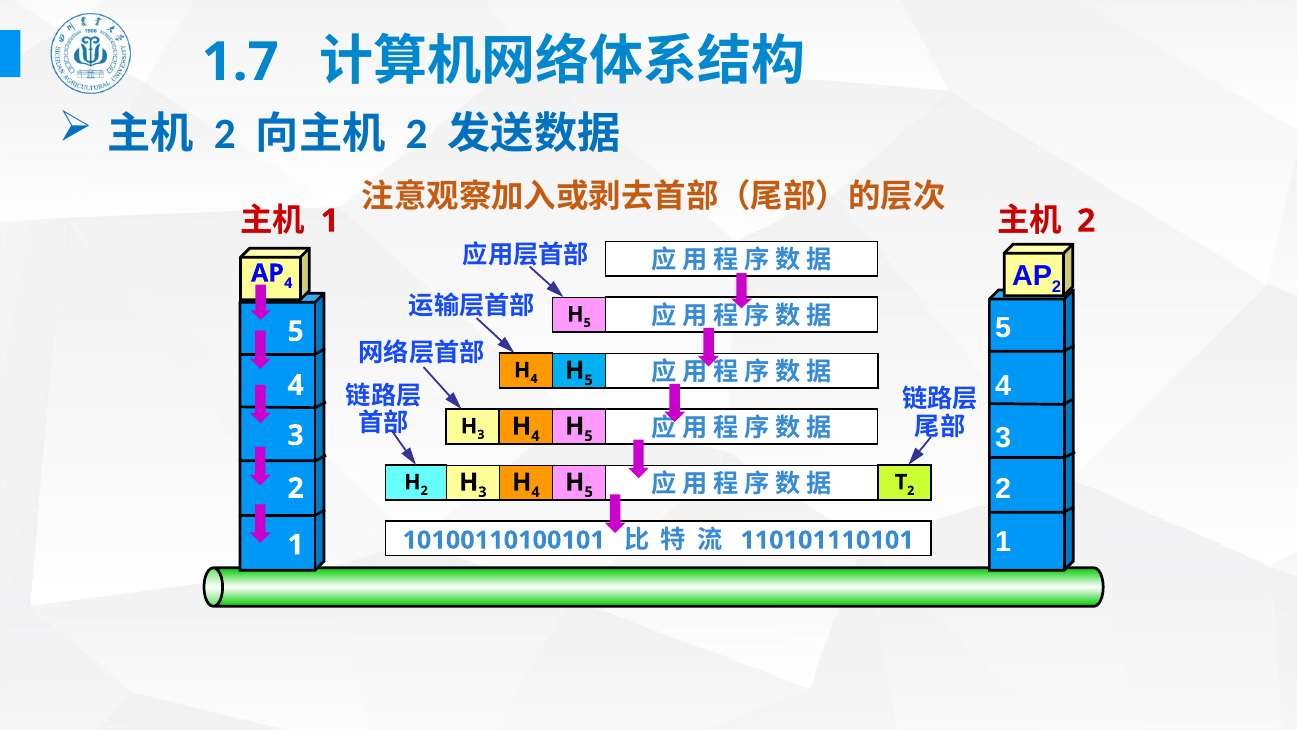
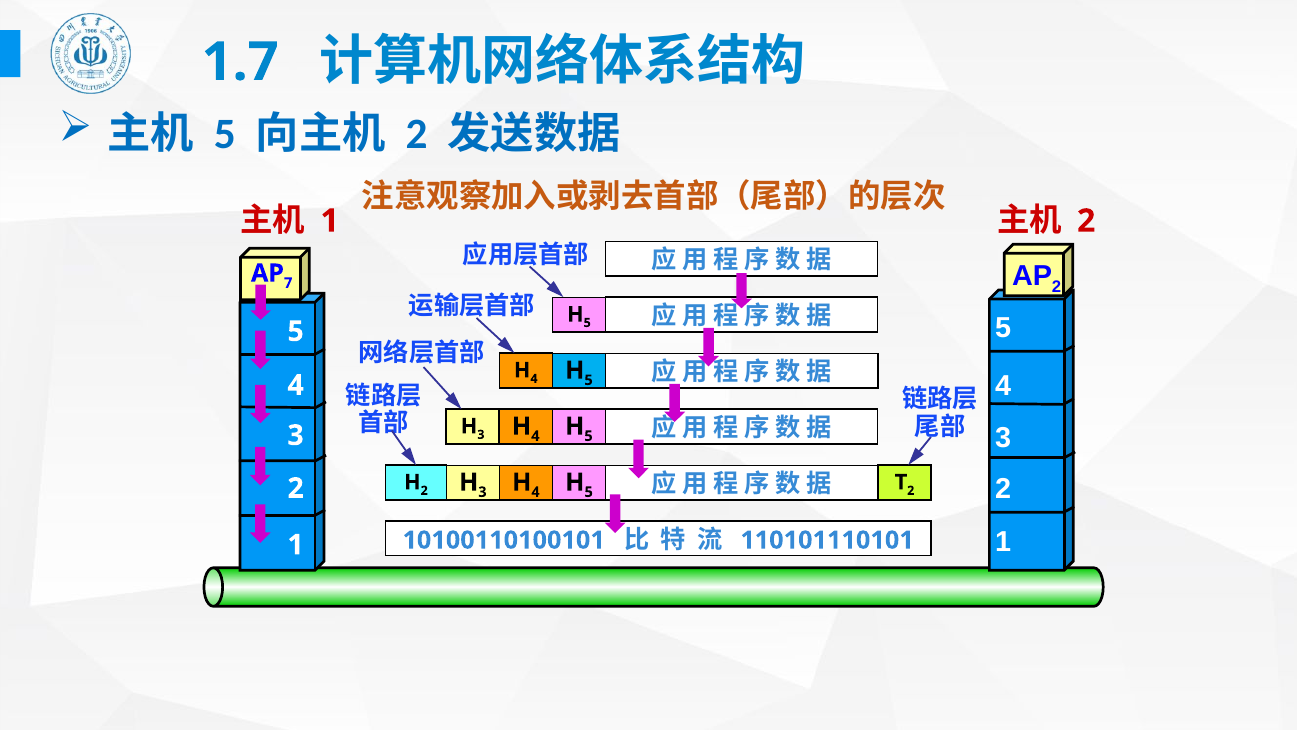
2 at (225, 135): 2 -> 5
4 at (288, 283): 4 -> 7
